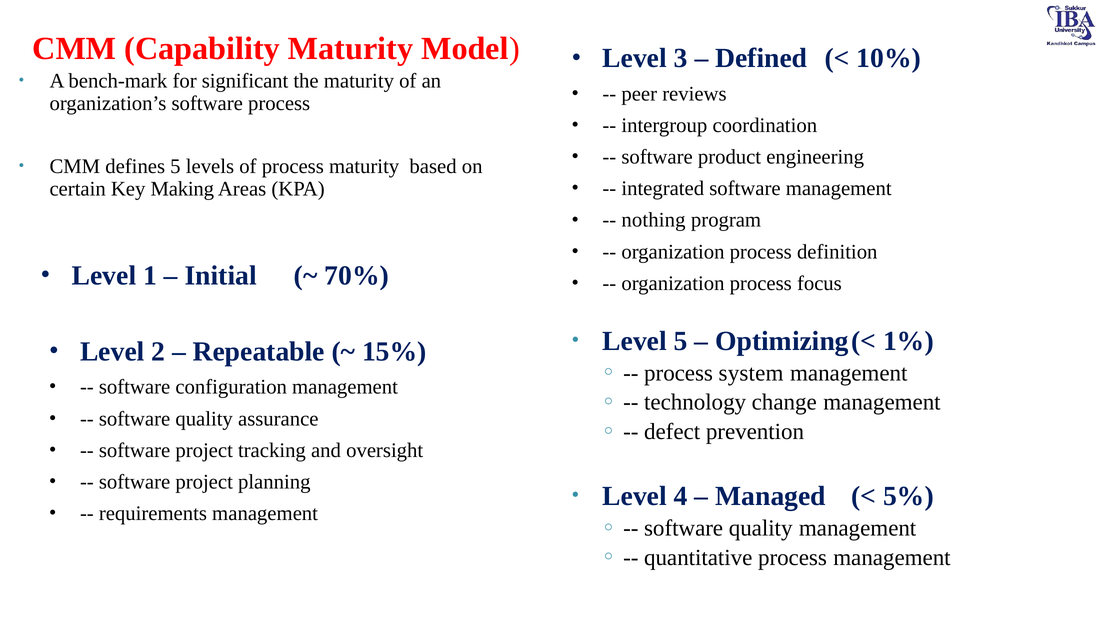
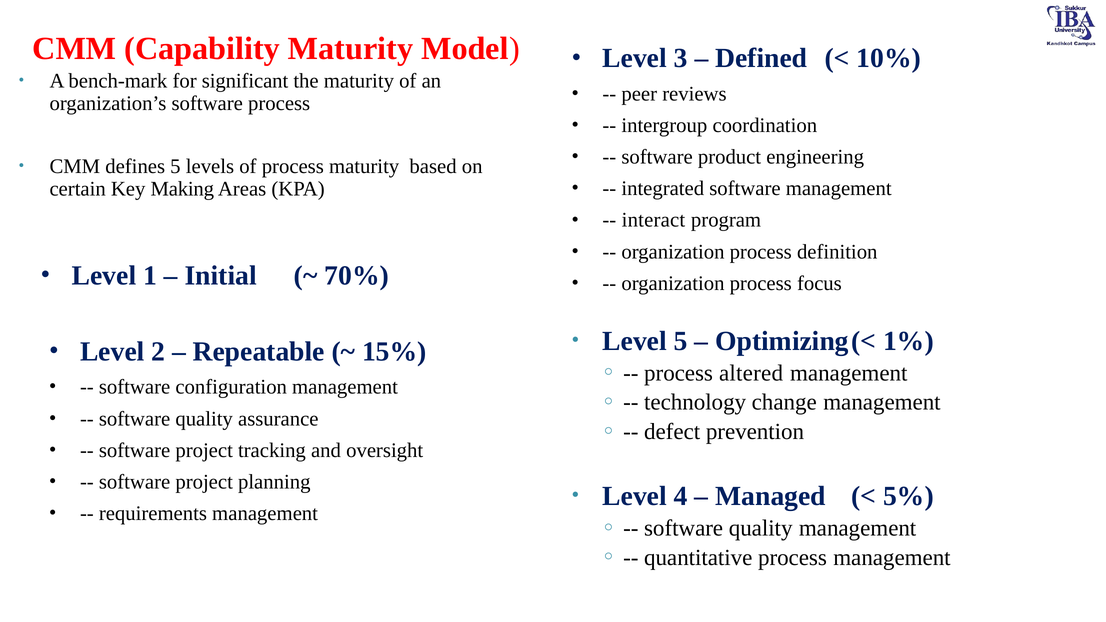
nothing: nothing -> interact
system: system -> altered
